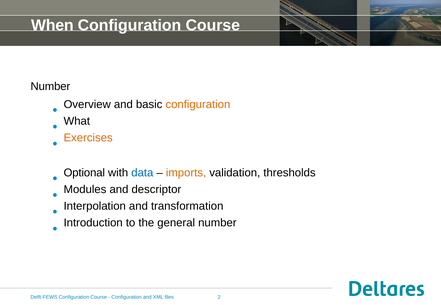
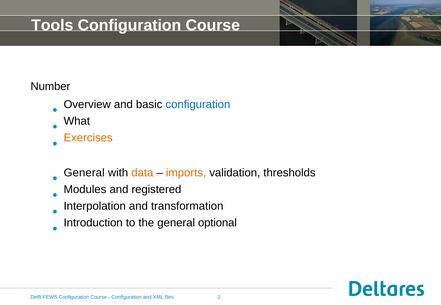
When: When -> Tools
configuration at (198, 105) colour: orange -> blue
Optional at (84, 173): Optional -> General
data colour: blue -> orange
descriptor: descriptor -> registered
general number: number -> optional
